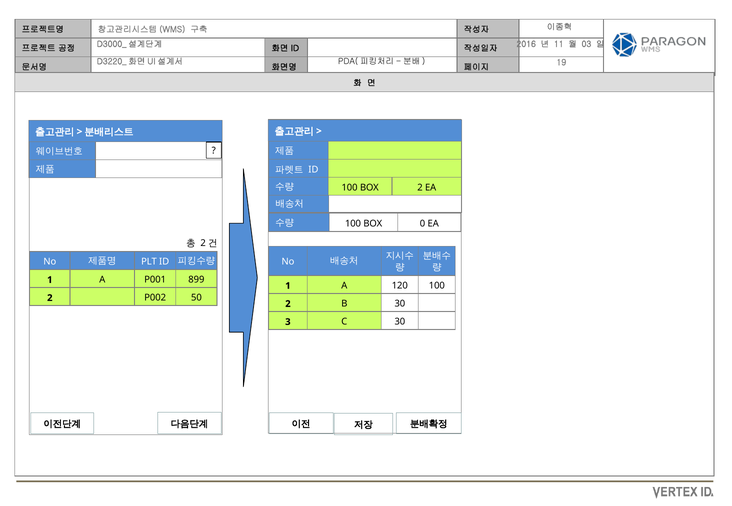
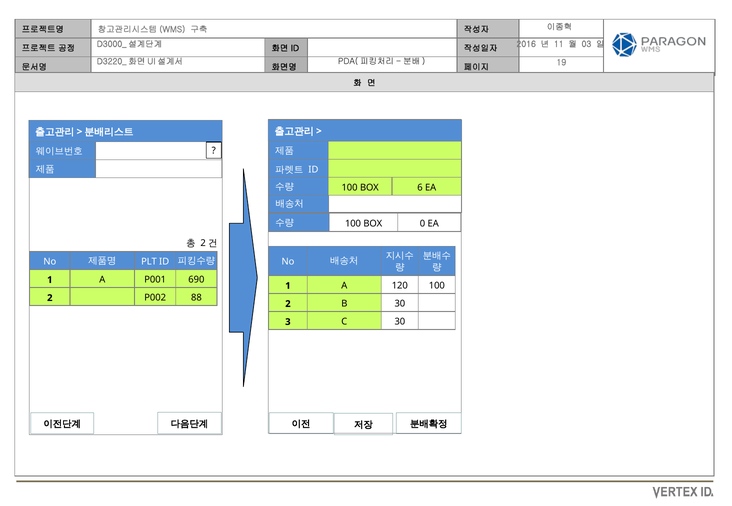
BOX 2: 2 -> 6
899: 899 -> 690
50: 50 -> 88
